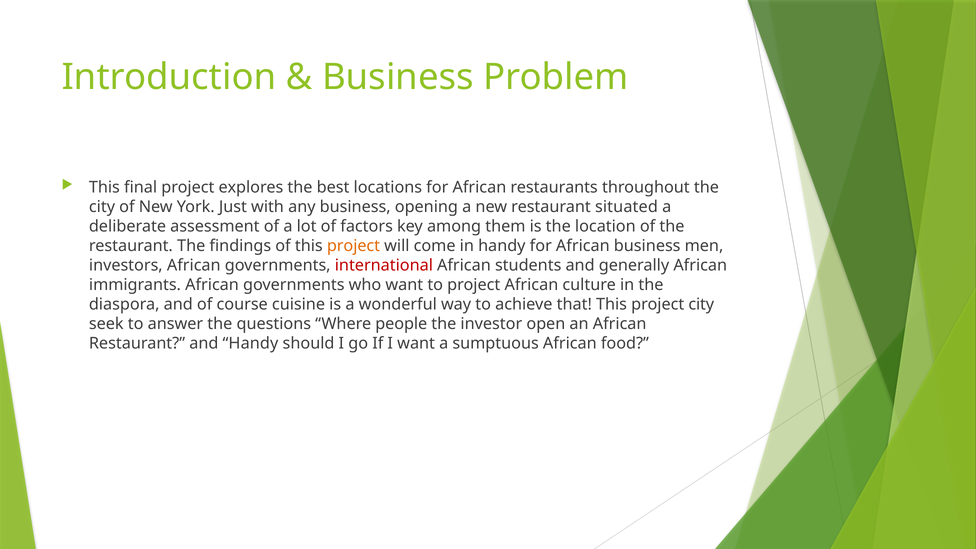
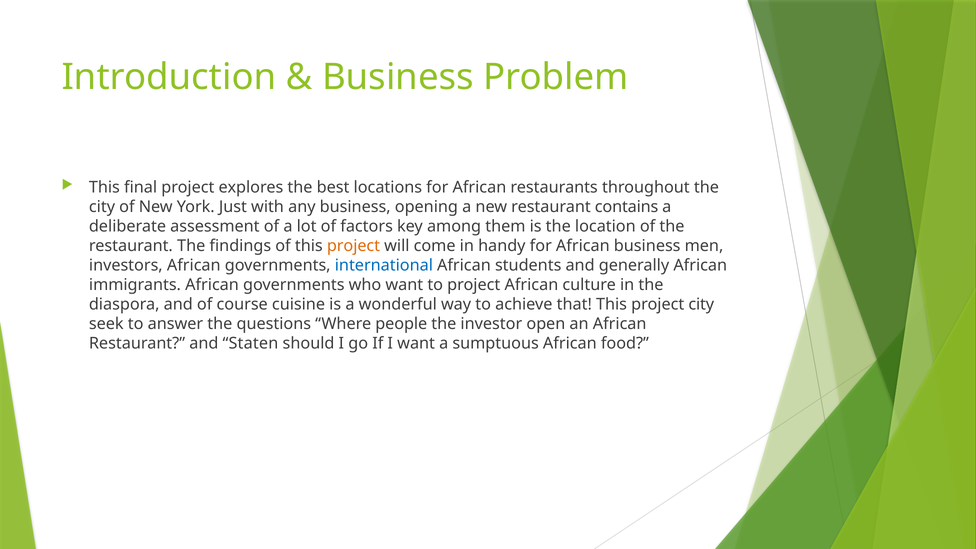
situated: situated -> contains
international colour: red -> blue
and Handy: Handy -> Staten
